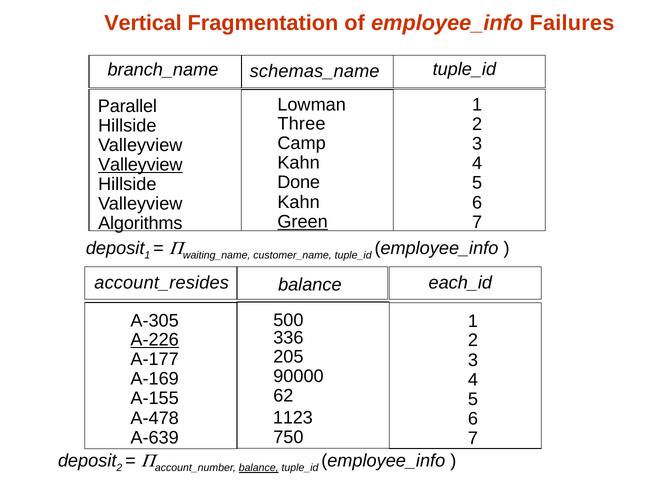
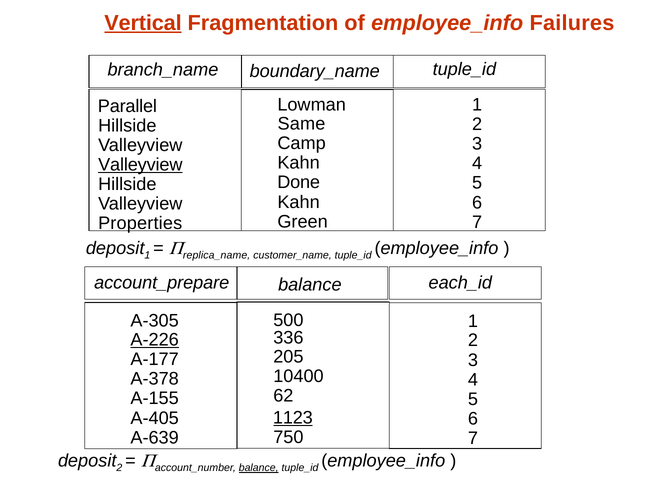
Vertical underline: none -> present
schemas_name: schemas_name -> boundary_name
Three: Three -> Same
Green underline: present -> none
Algorithms: Algorithms -> Properties
waiting_name: waiting_name -> replica_name
account_resides: account_resides -> account_prepare
90000: 90000 -> 10400
A-169: A-169 -> A-378
1123 underline: none -> present
A-478: A-478 -> A-405
